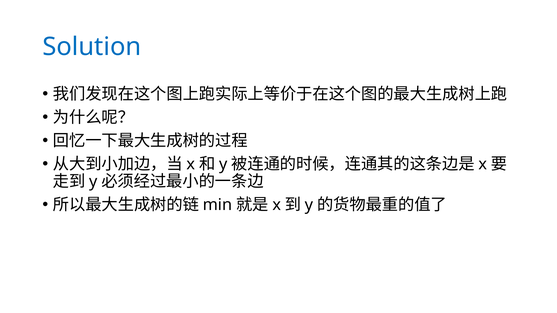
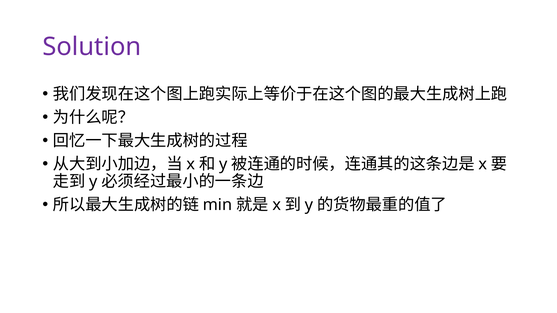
Solution colour: blue -> purple
